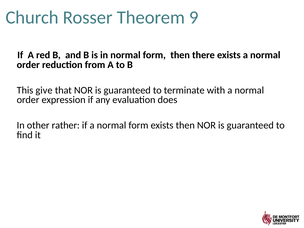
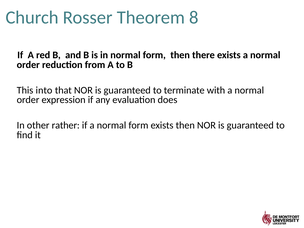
9: 9 -> 8
give: give -> into
